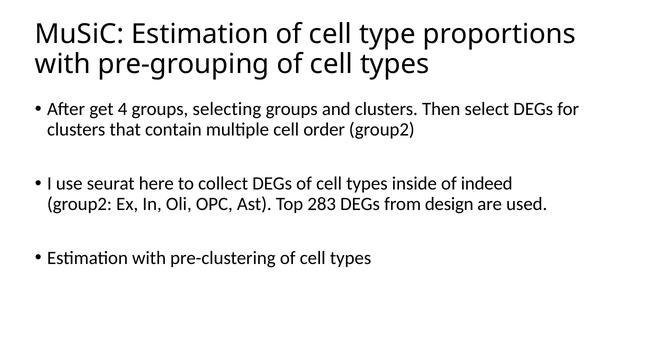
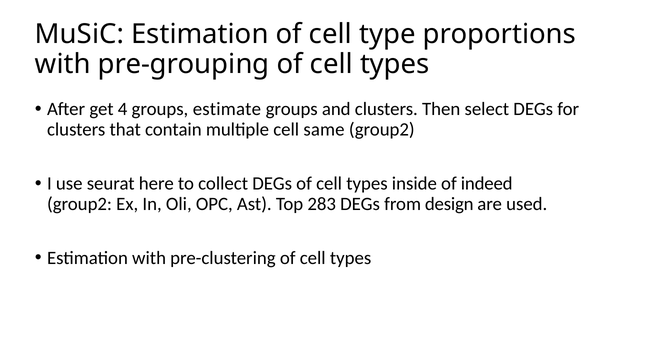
selecting: selecting -> estimate
order: order -> same
